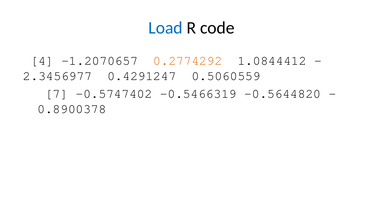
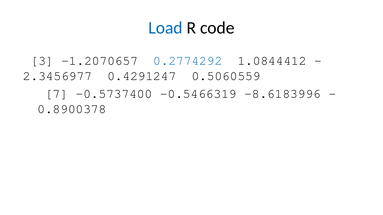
4: 4 -> 3
0.2774292 colour: orange -> blue
-0.5747402: -0.5747402 -> -0.5737400
-0.5644820: -0.5644820 -> -8.6183996
